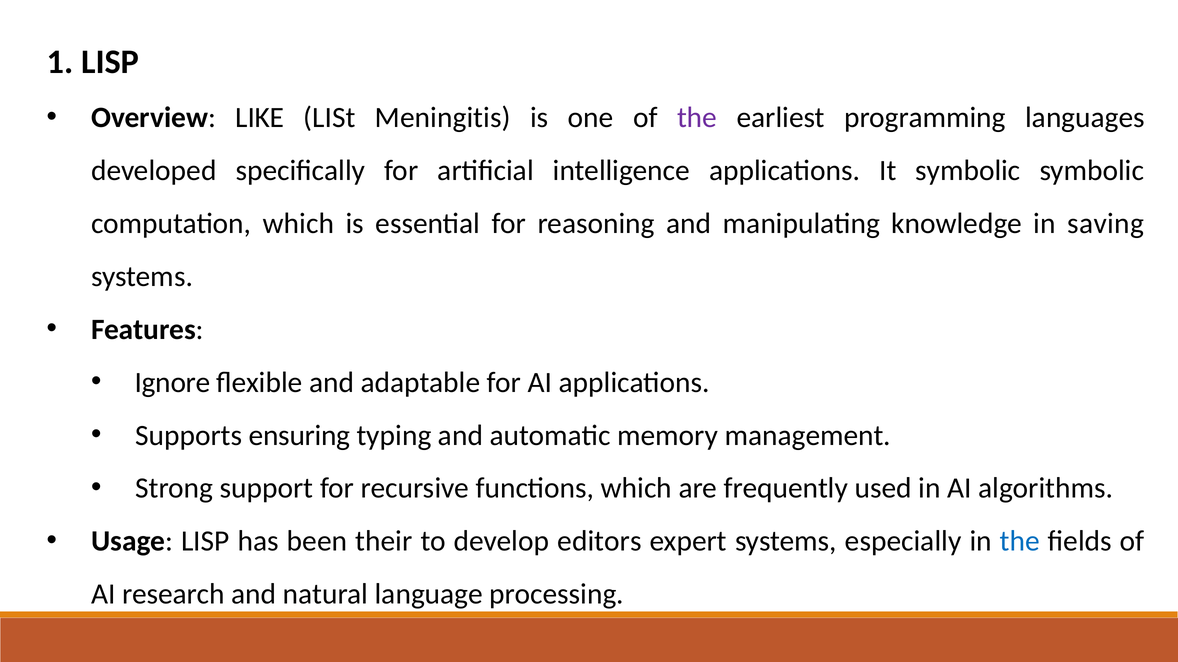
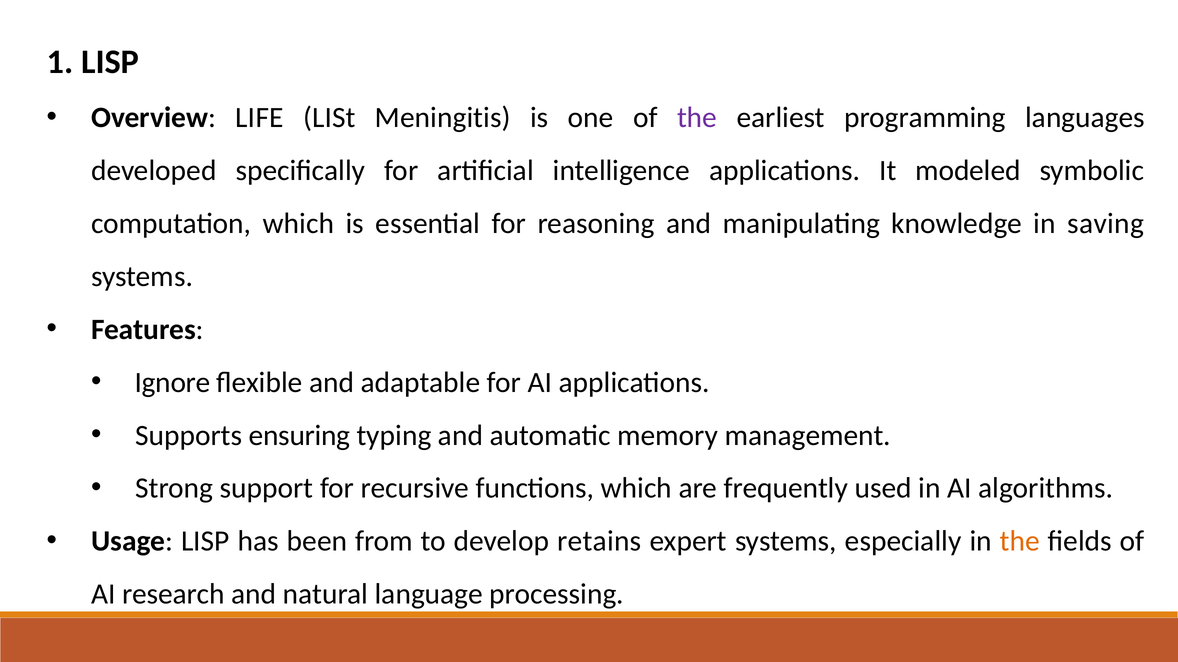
LIKE: LIKE -> LIFE
It symbolic: symbolic -> modeled
their: their -> from
editors: editors -> retains
the at (1020, 542) colour: blue -> orange
